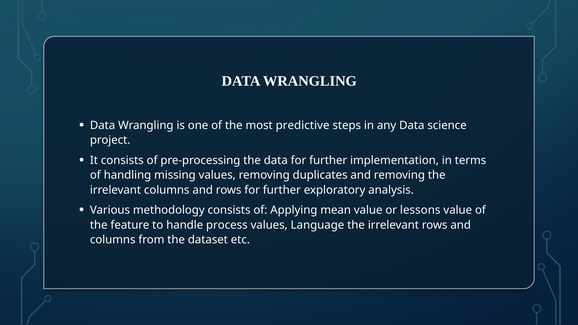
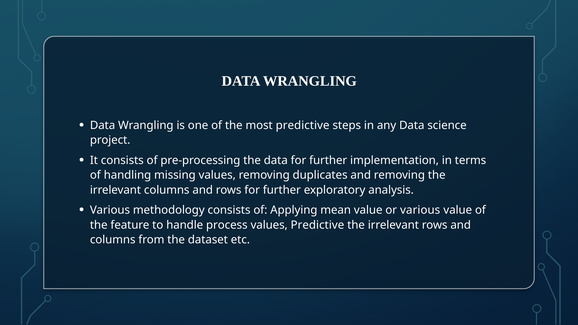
or lessons: lessons -> various
values Language: Language -> Predictive
